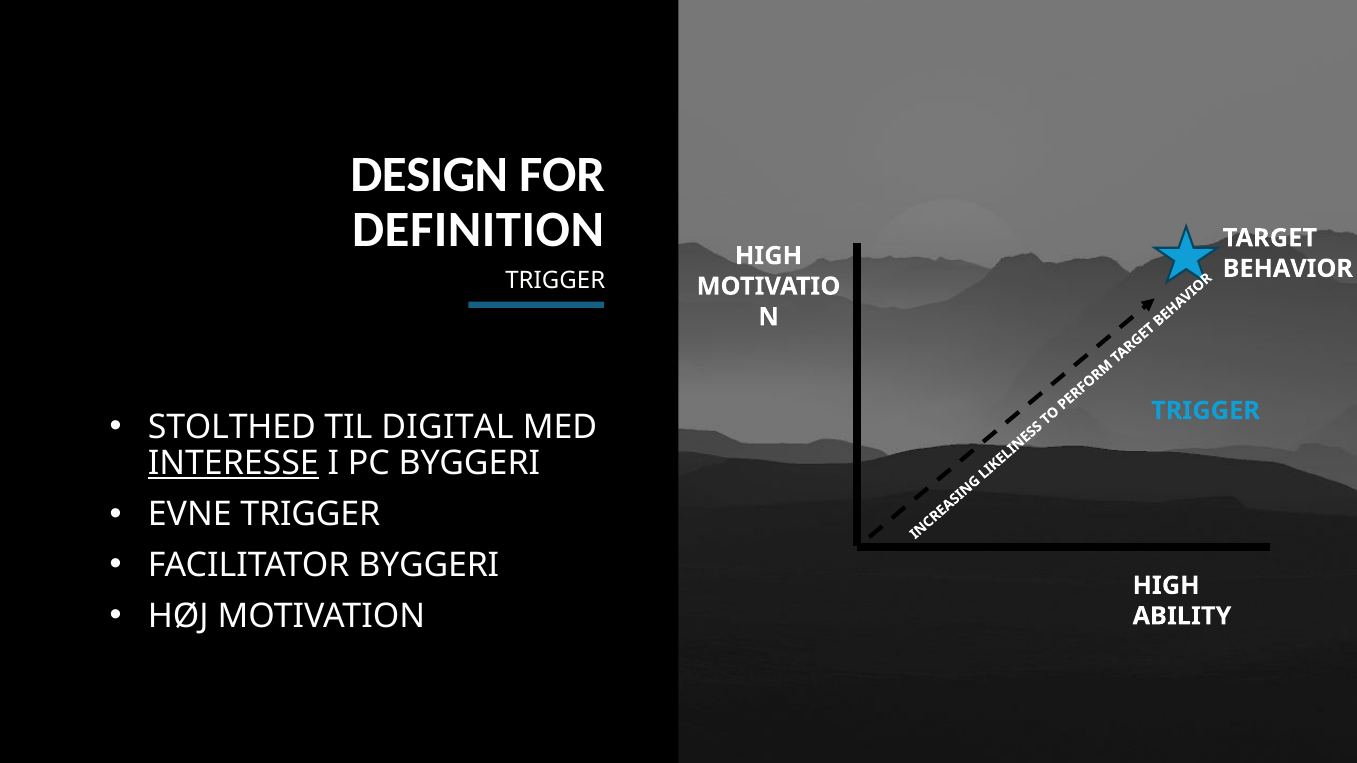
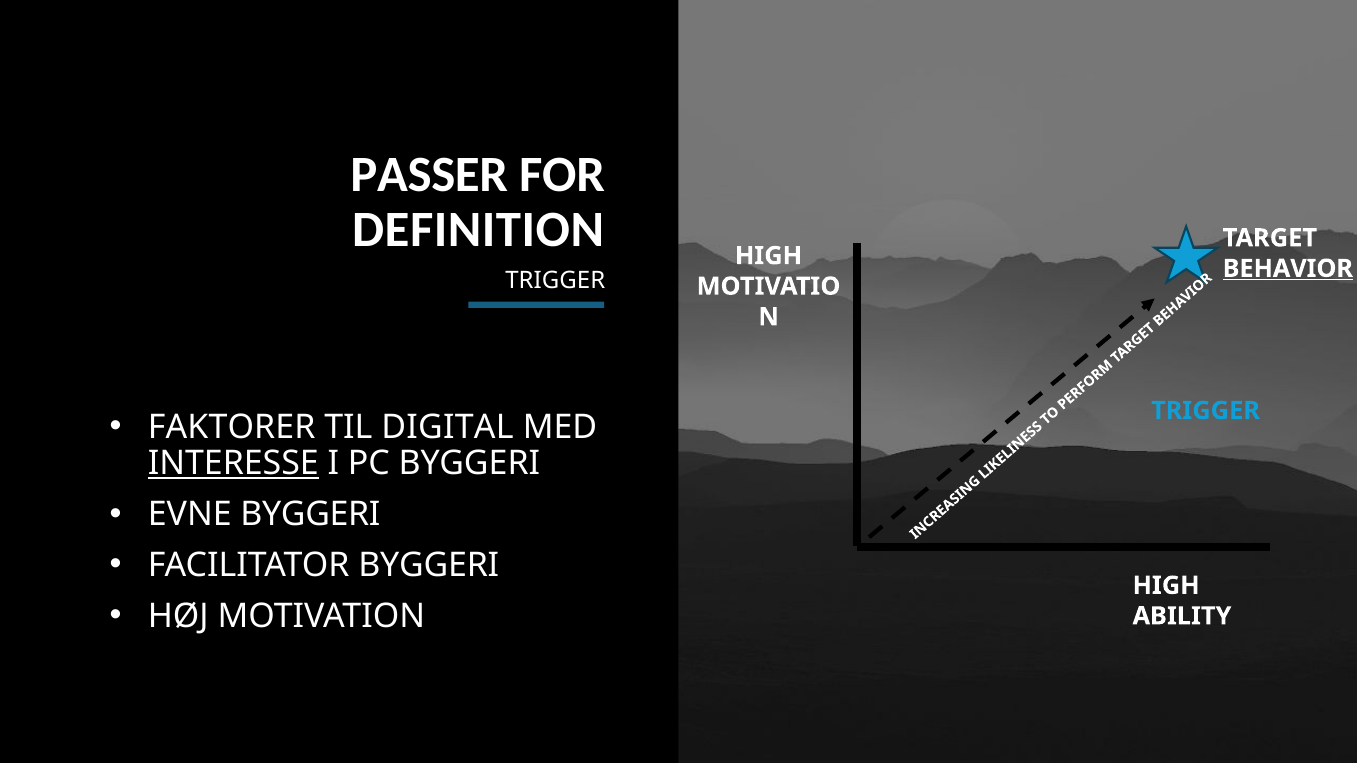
DESIGN: DESIGN -> PASSER
BEHAVIOR underline: none -> present
STOLTHED: STOLTHED -> FAKTORER
EVNE TRIGGER: TRIGGER -> BYGGERI
